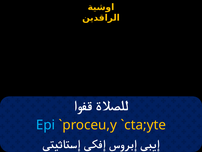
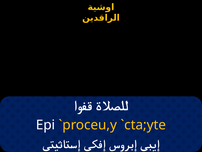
Epi colour: light blue -> white
